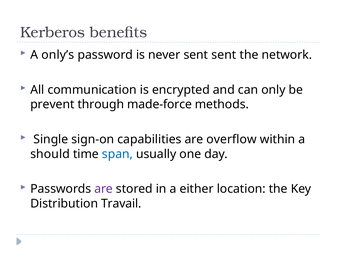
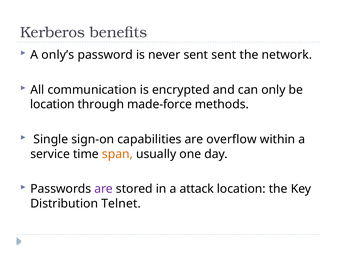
prevent at (52, 104): prevent -> location
should: should -> service
span colour: blue -> orange
either: either -> attack
Travail: Travail -> Telnet
